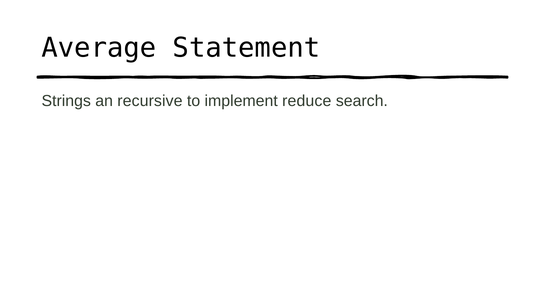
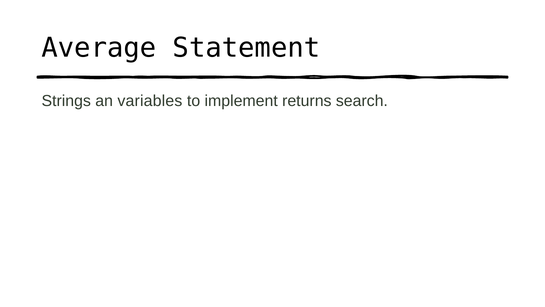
recursive: recursive -> variables
reduce: reduce -> returns
